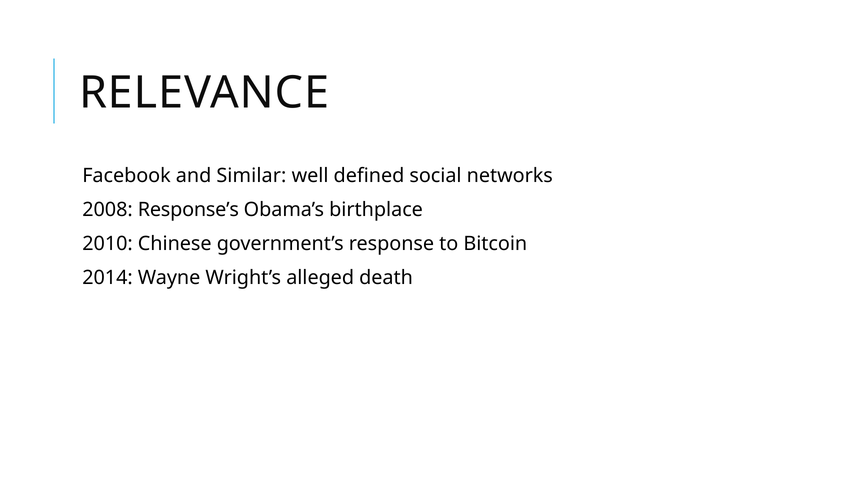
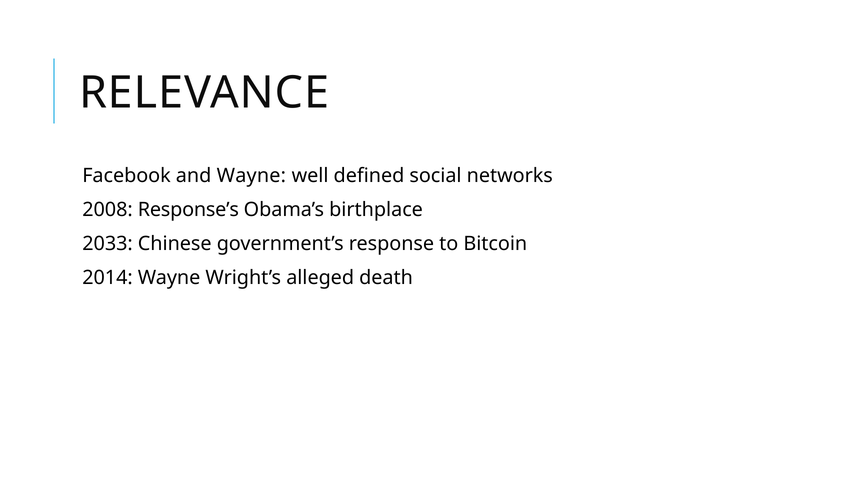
and Similar: Similar -> Wayne
2010: 2010 -> 2033
